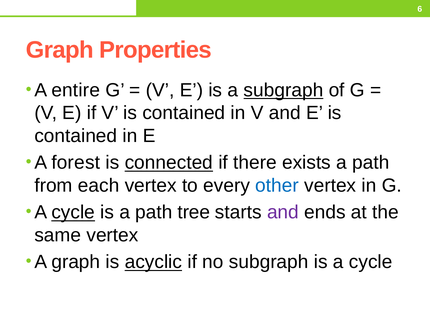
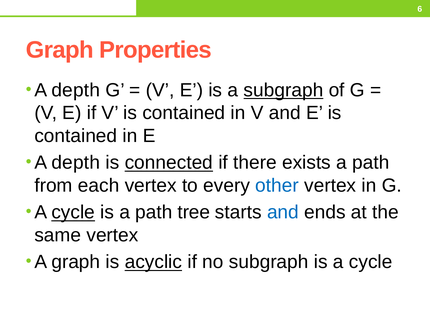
entire at (76, 90): entire -> depth
forest at (76, 163): forest -> depth
and at (283, 213) colour: purple -> blue
